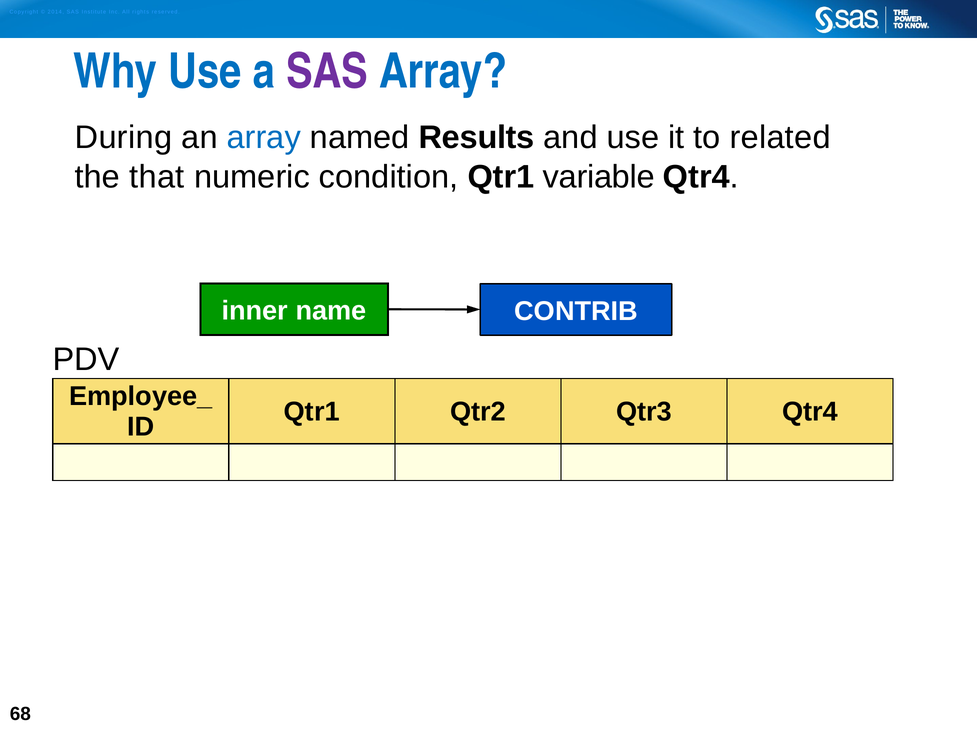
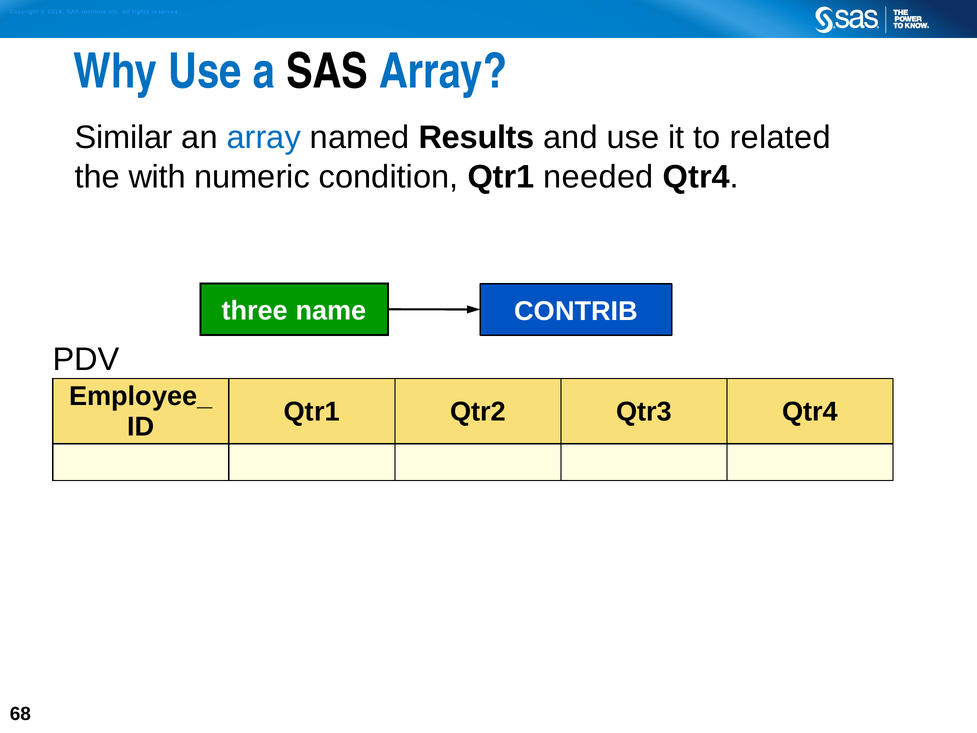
SAS at (327, 72) colour: purple -> black
During: During -> Similar
that: that -> with
variable: variable -> needed
inner: inner -> three
